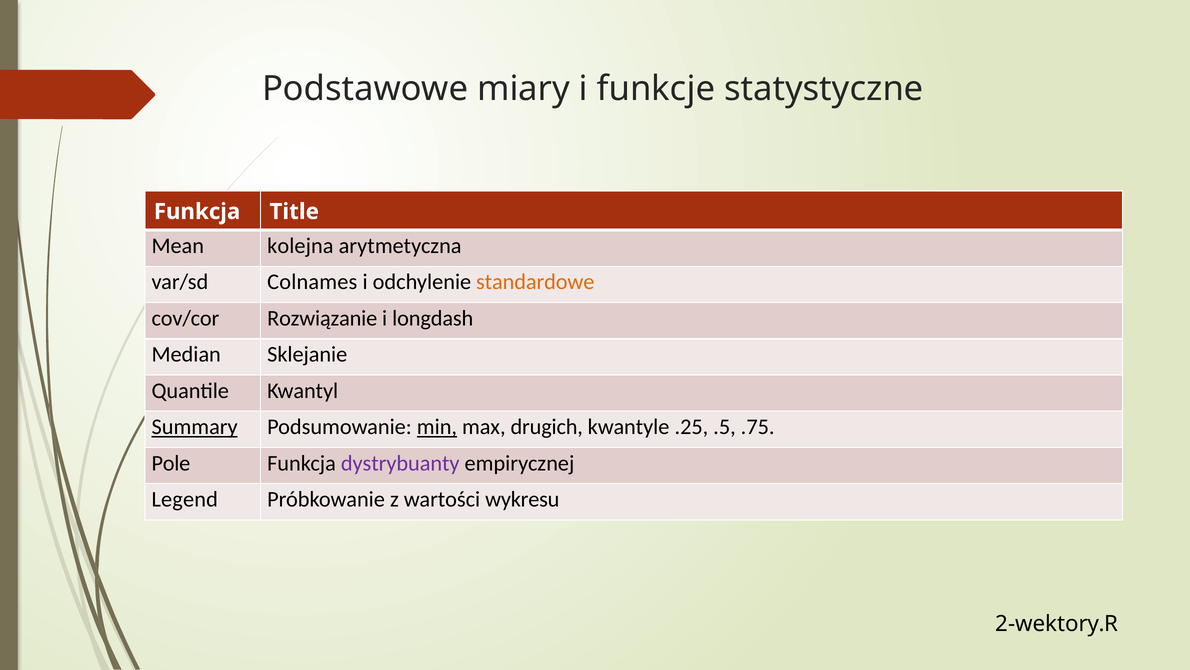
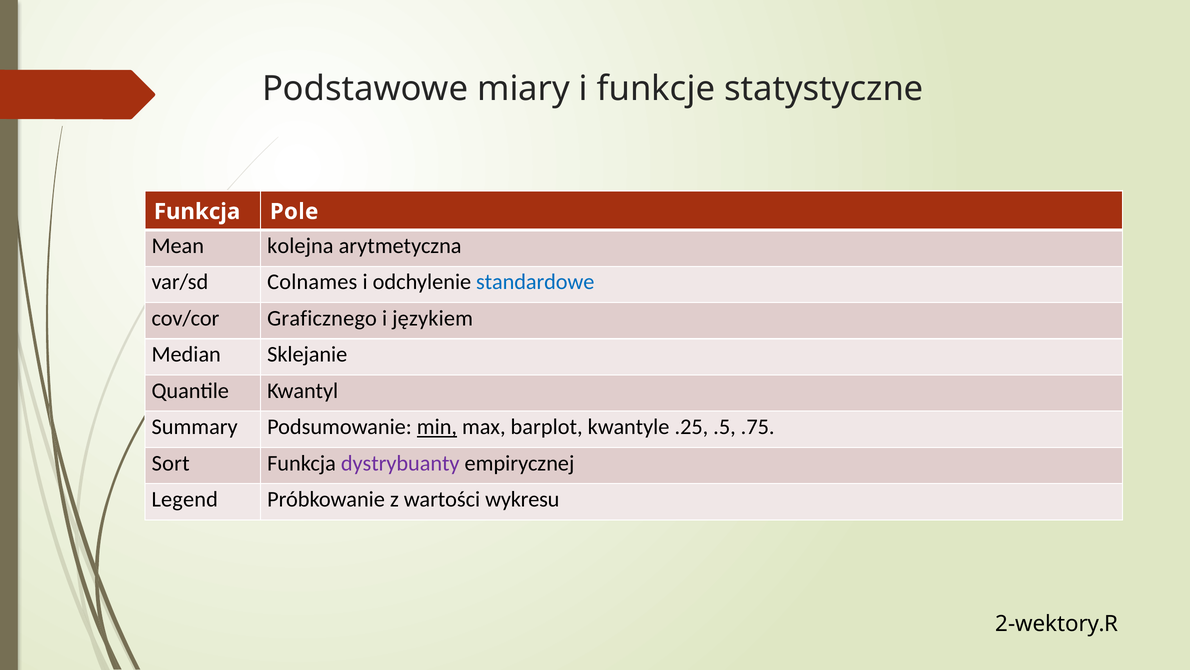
Title: Title -> Pole
standardowe colour: orange -> blue
Rozwiązanie: Rozwiązanie -> Graficznego
longdash: longdash -> językiem
Summary underline: present -> none
drugich: drugich -> barplot
Pole: Pole -> Sort
